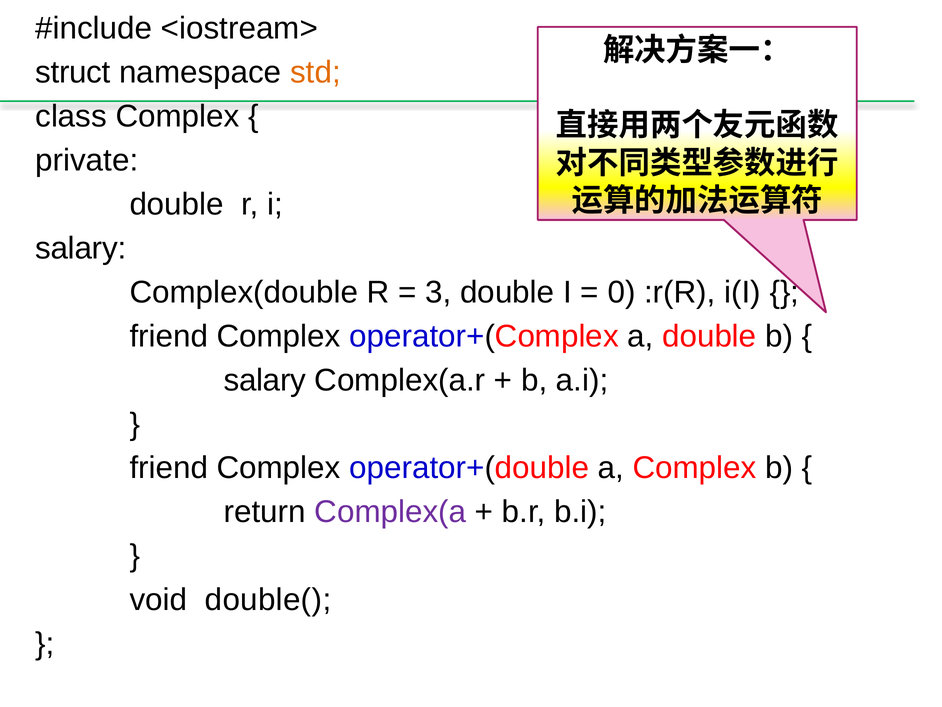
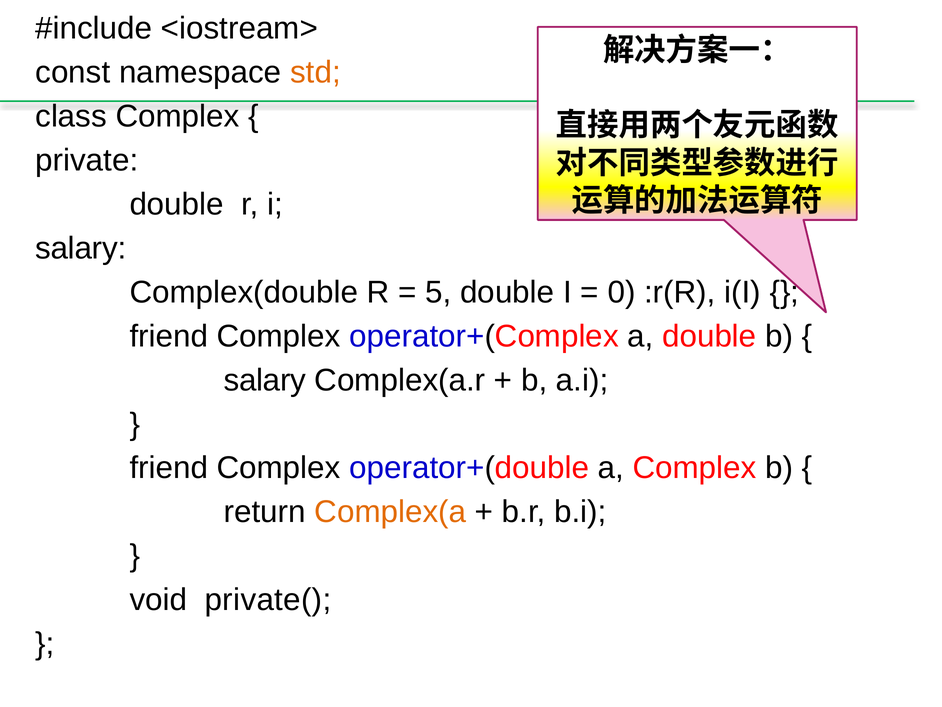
struct: struct -> const
3: 3 -> 5
Complex(a colour: purple -> orange
double(: double( -> private(
